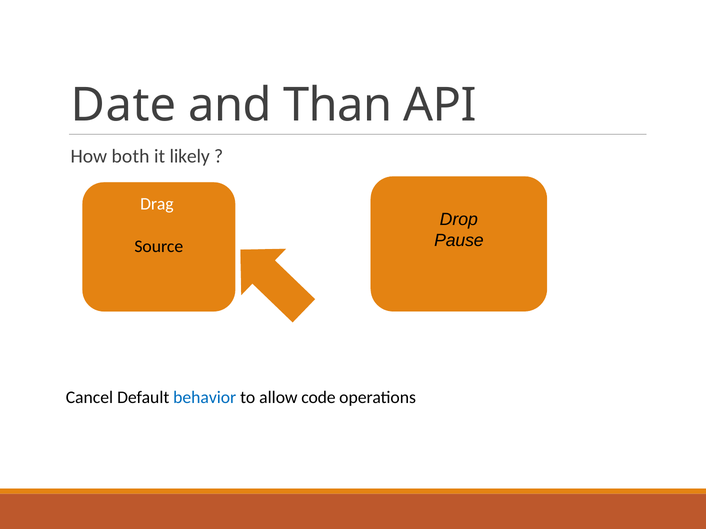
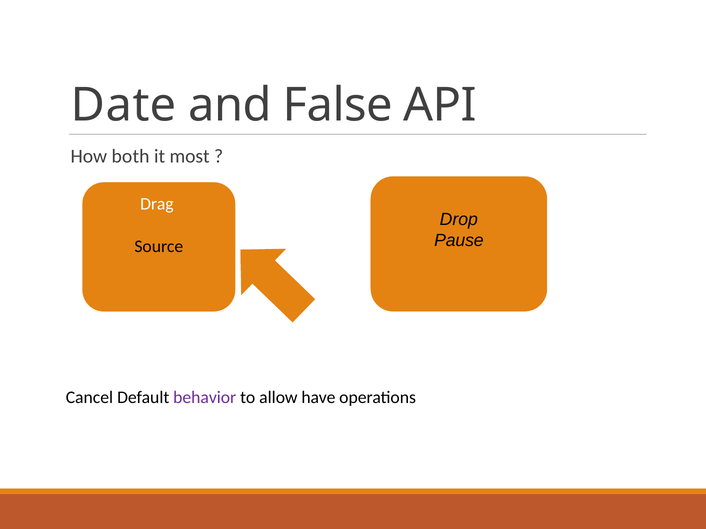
Than: Than -> False
likely: likely -> most
behavior colour: blue -> purple
code: code -> have
